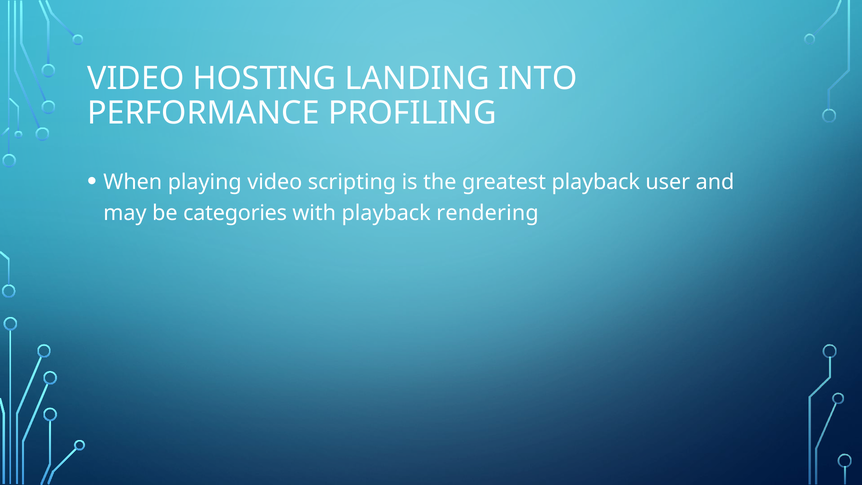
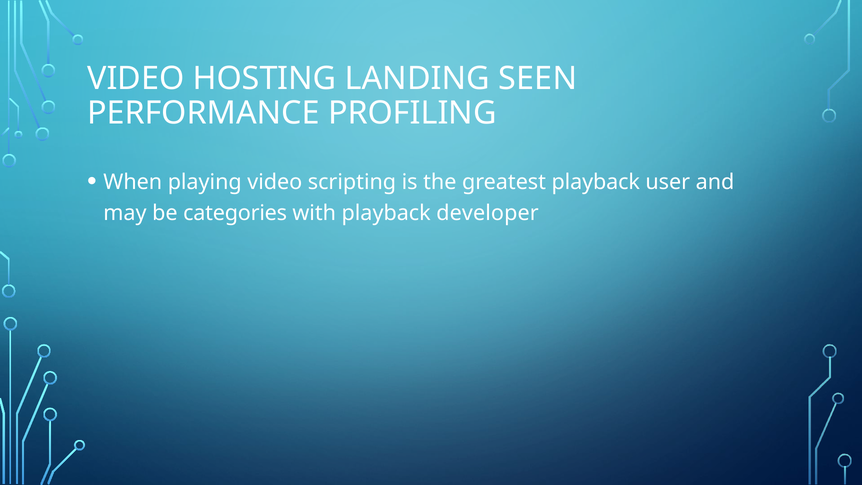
INTO: INTO -> SEEN
rendering: rendering -> developer
